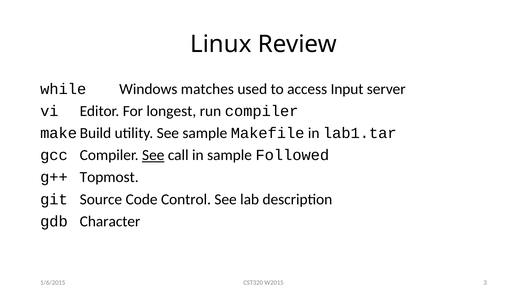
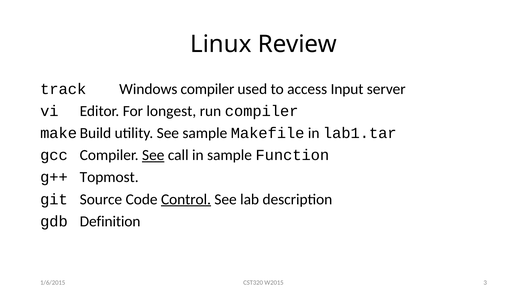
while: while -> track
Windows matches: matches -> compiler
Followed: Followed -> Function
Control underline: none -> present
Character: Character -> Definition
